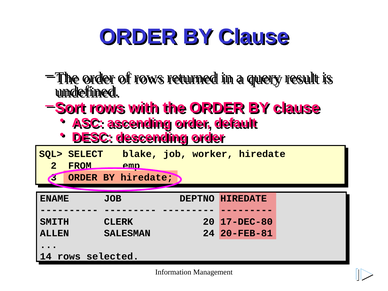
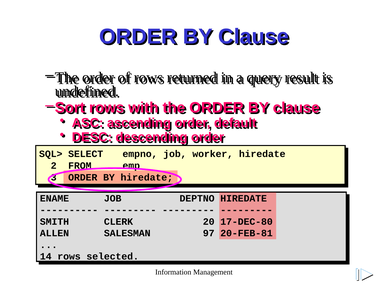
blake: blake -> empno
24: 24 -> 97
